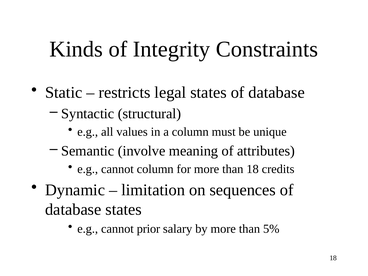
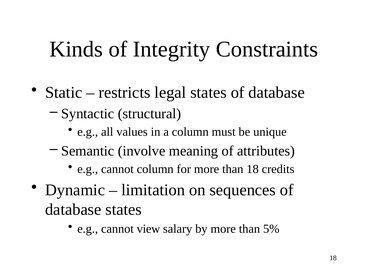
prior: prior -> view
